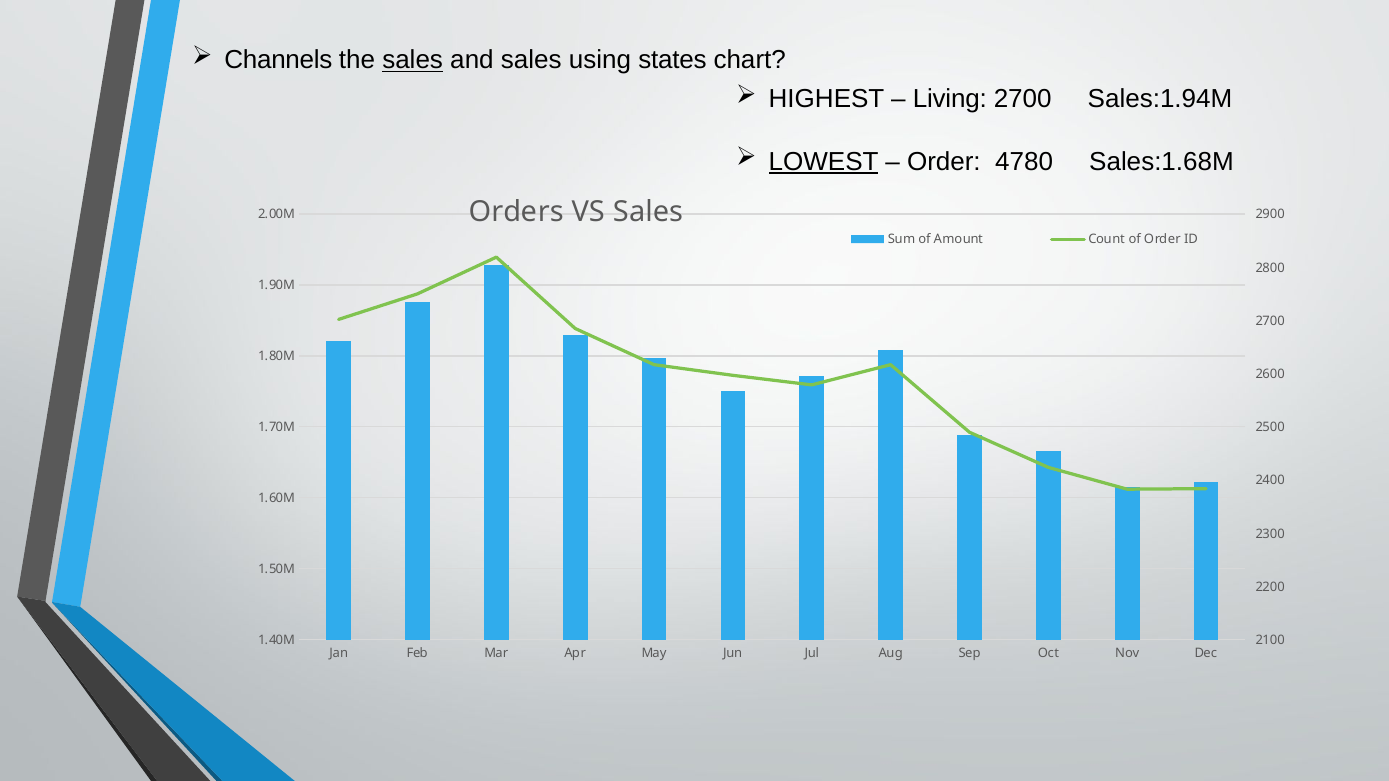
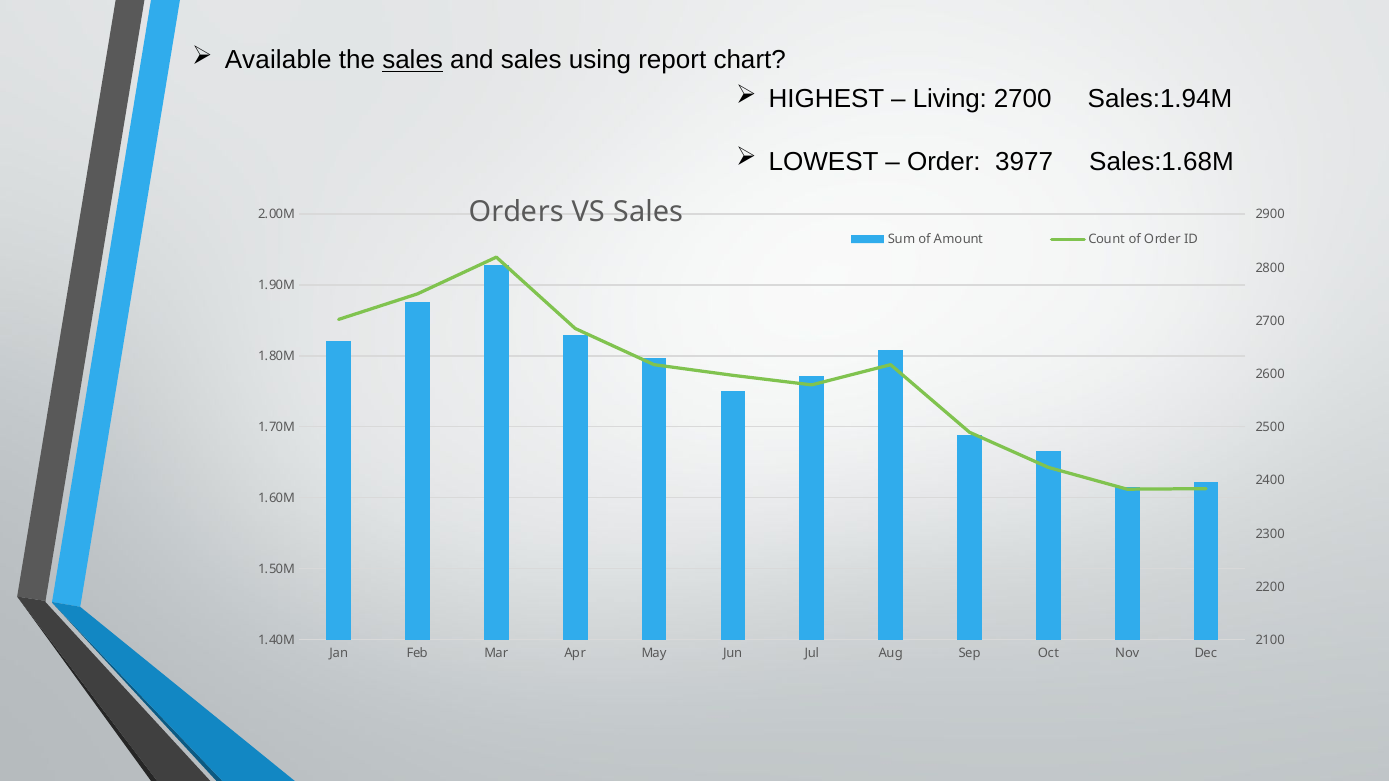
Channels: Channels -> Available
states: states -> report
LOWEST underline: present -> none
4780: 4780 -> 3977
